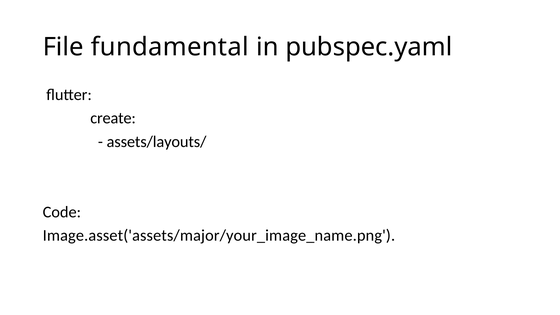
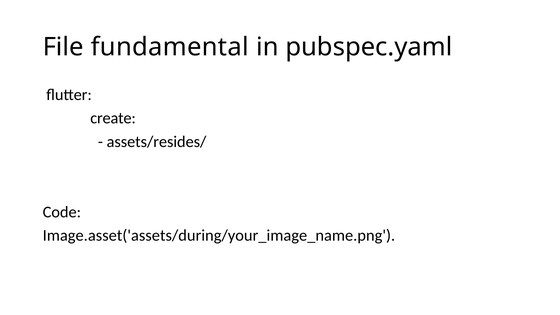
assets/layouts/: assets/layouts/ -> assets/resides/
Image.asset('assets/major/your_image_name.png: Image.asset('assets/major/your_image_name.png -> Image.asset('assets/during/your_image_name.png
